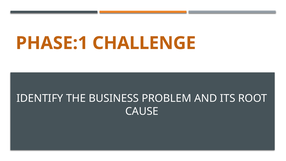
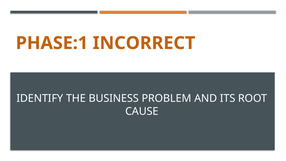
CHALLENGE: CHALLENGE -> INCORRECT
